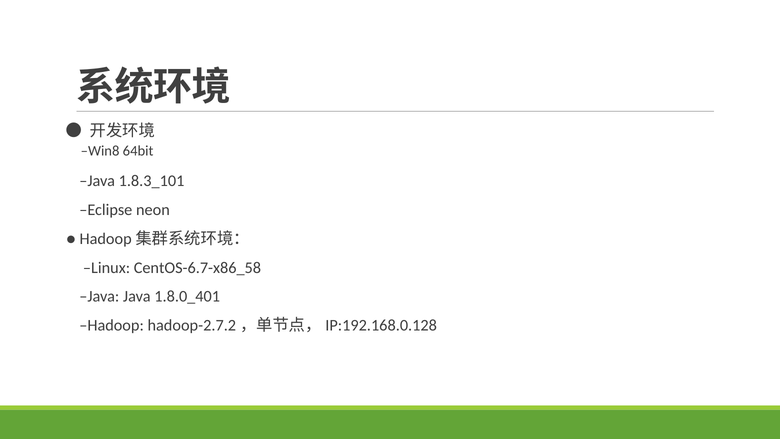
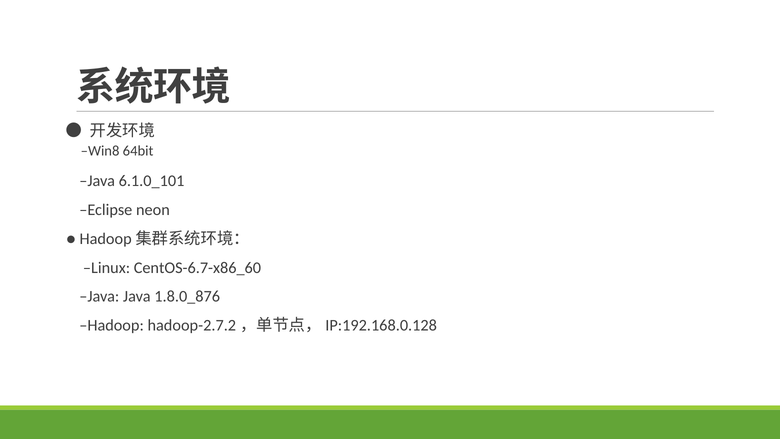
1.8.3_101: 1.8.3_101 -> 6.1.0_101
CentOS-6.7-x86_58: CentOS-6.7-x86_58 -> CentOS-6.7-x86_60
1.8.0_401: 1.8.0_401 -> 1.8.0_876
